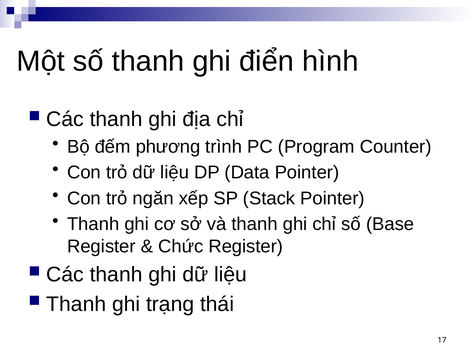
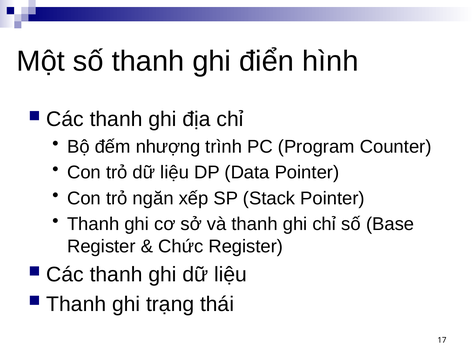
phương: phương -> nhượng
